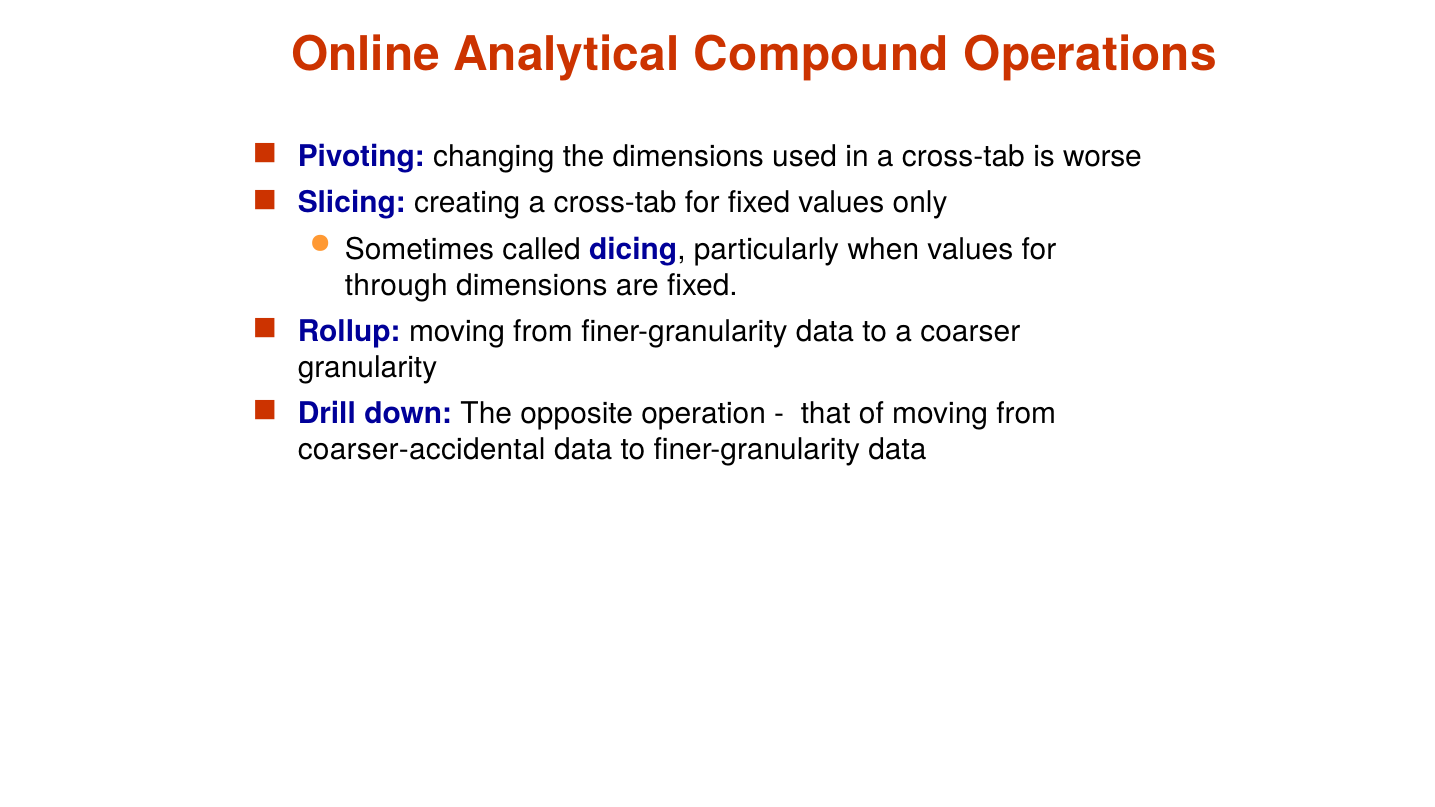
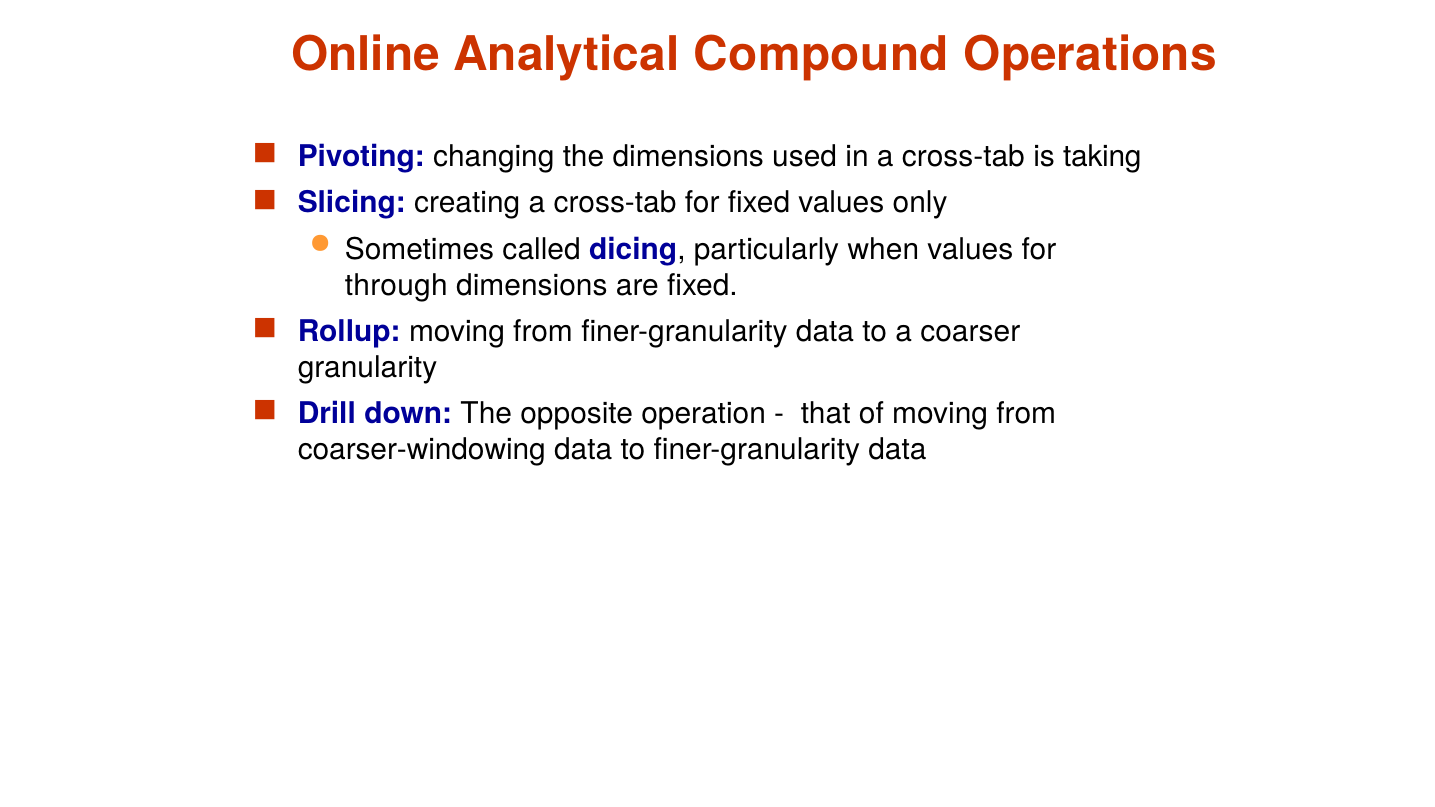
worse: worse -> taking
coarser-accidental: coarser-accidental -> coarser-windowing
